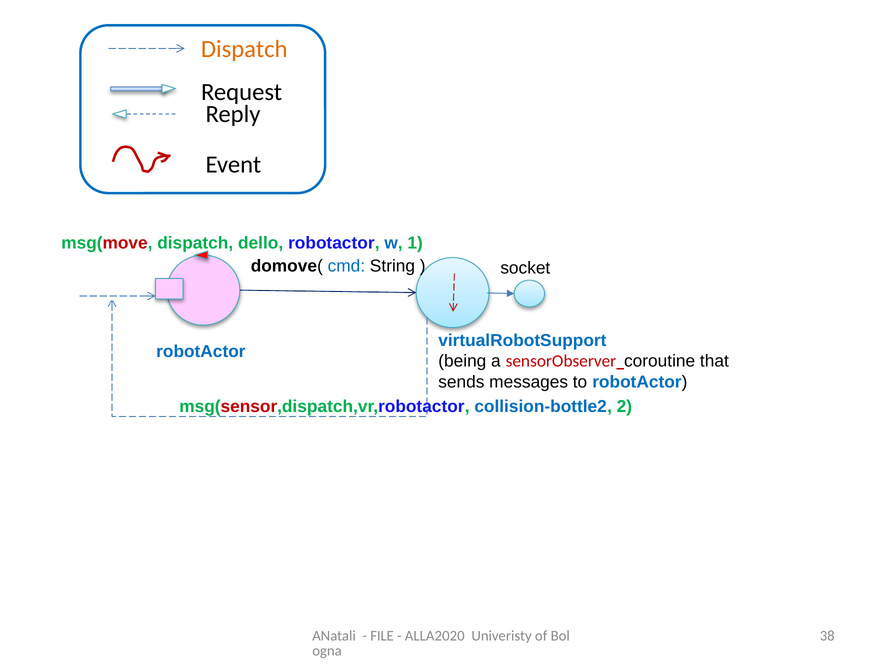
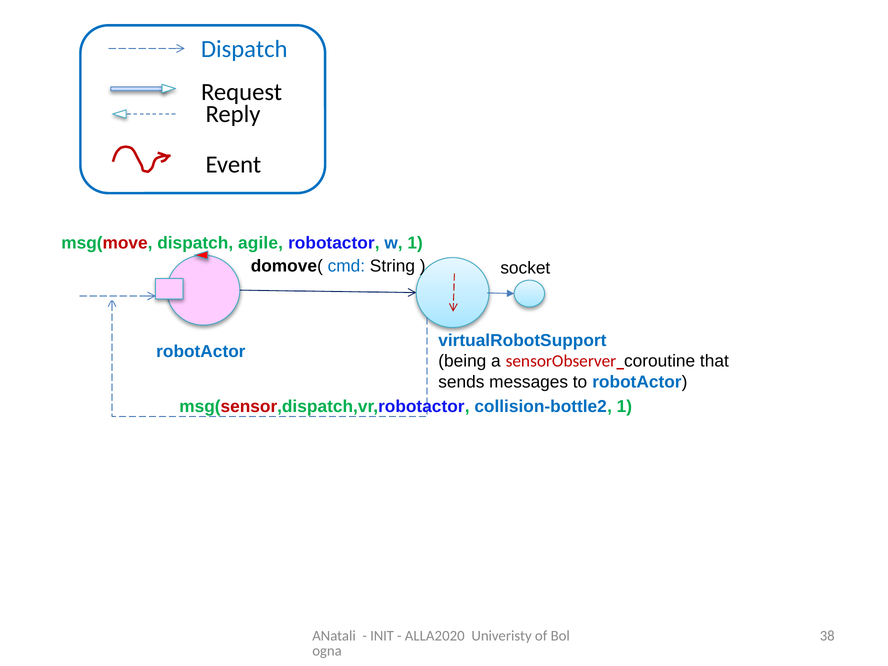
Dispatch at (244, 49) colour: orange -> blue
dello: dello -> agile
collision-bottle2 2: 2 -> 1
FILE: FILE -> INIT
